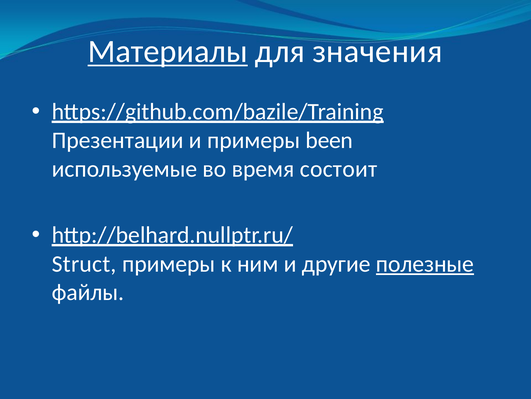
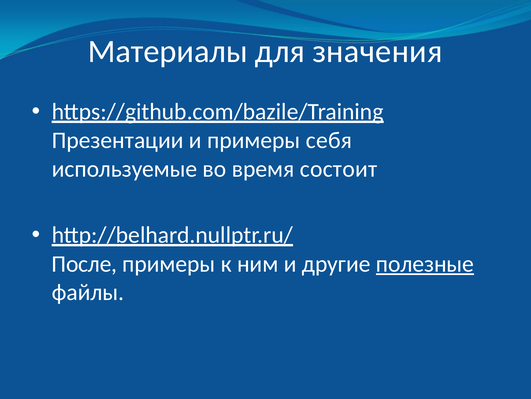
Материалы underline: present -> none
been: been -> себя
Struct: Struct -> После
